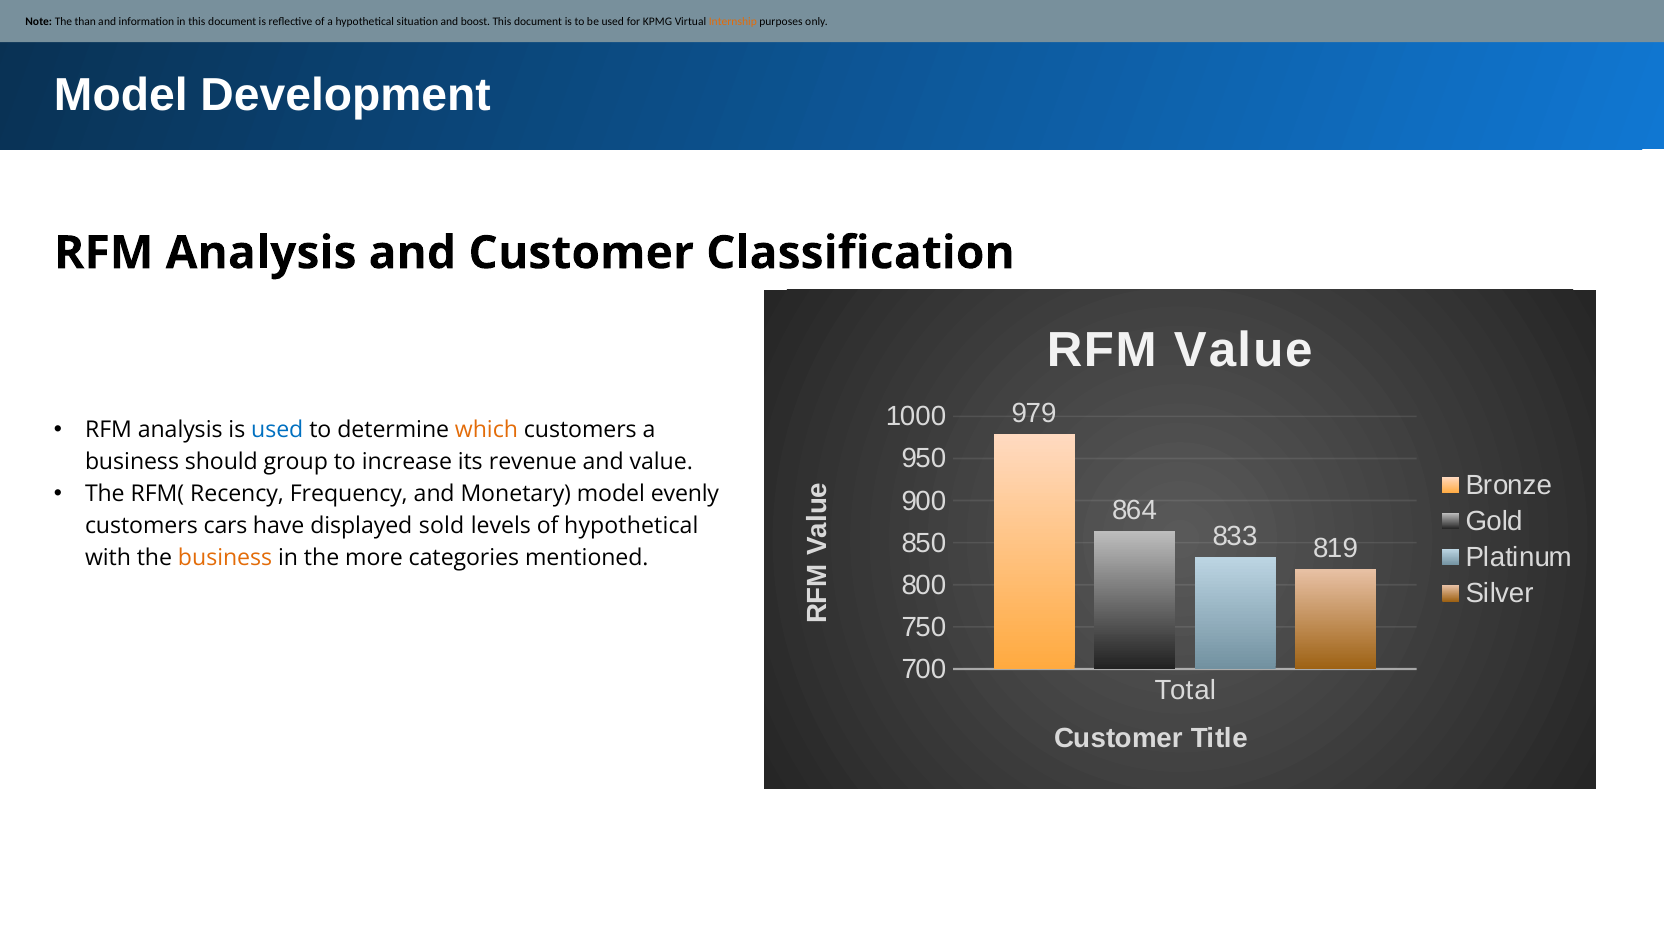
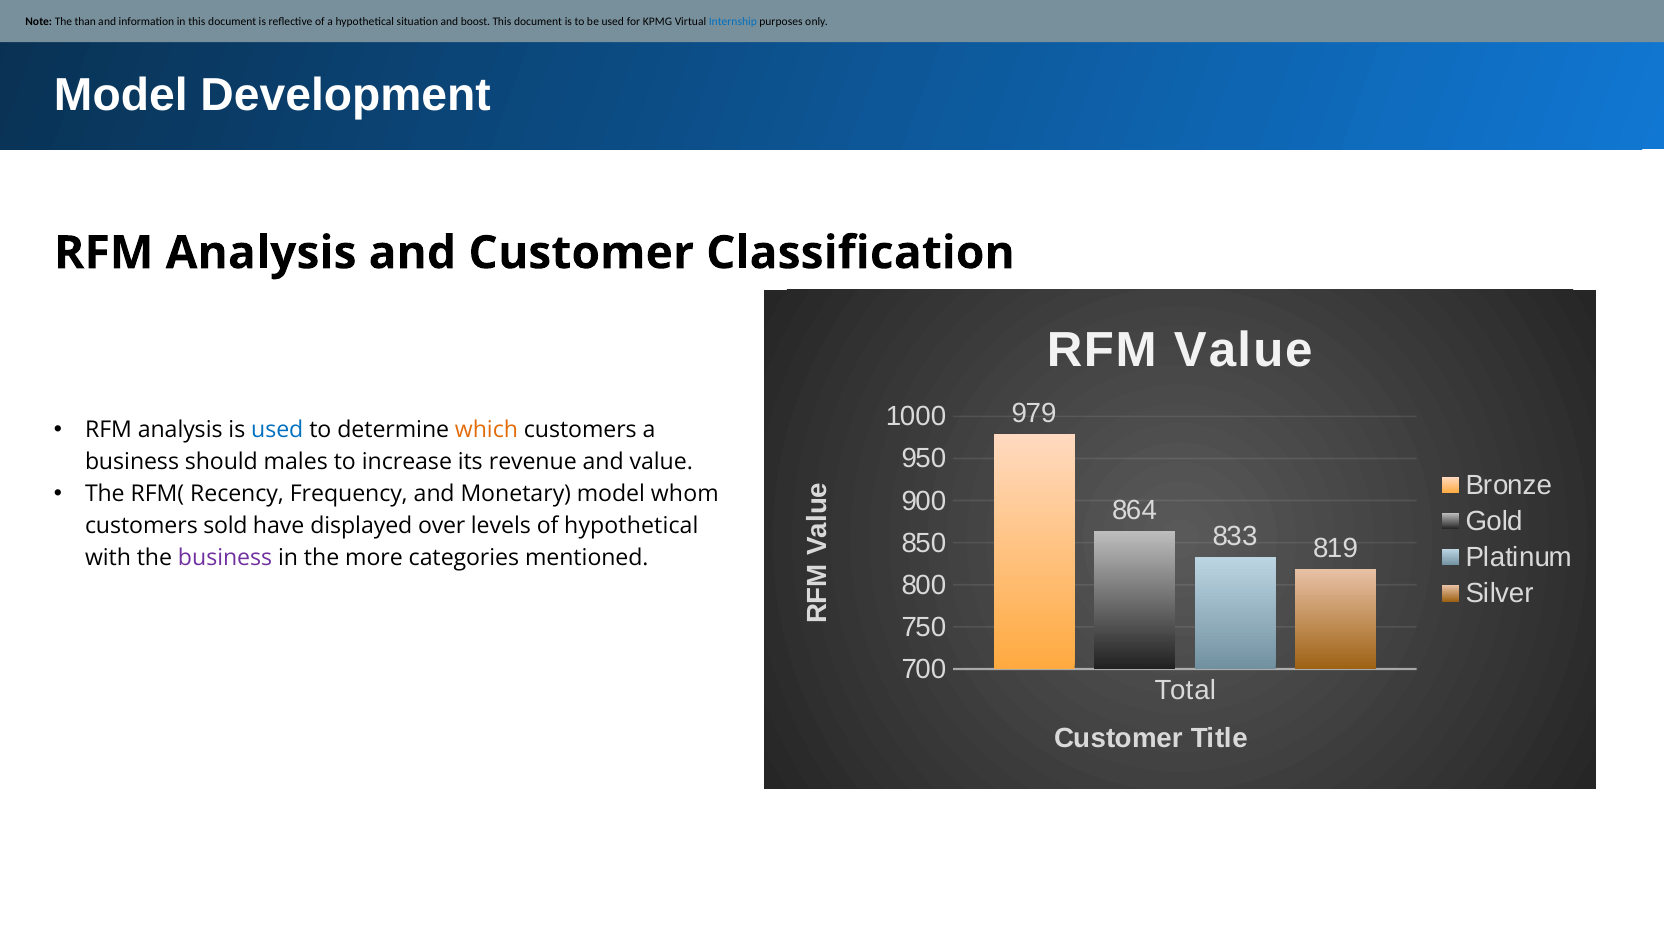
Internship colour: orange -> blue
group: group -> males
evenly: evenly -> whom
cars: cars -> sold
sold: sold -> over
business at (225, 558) colour: orange -> purple
